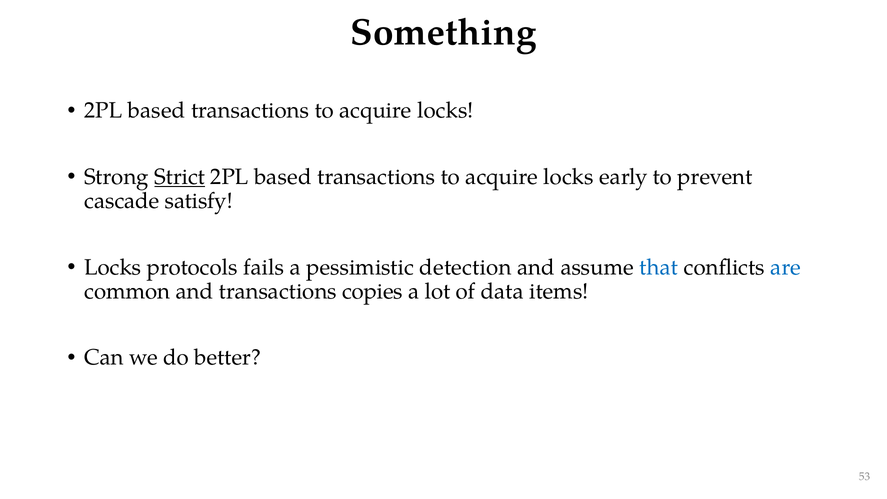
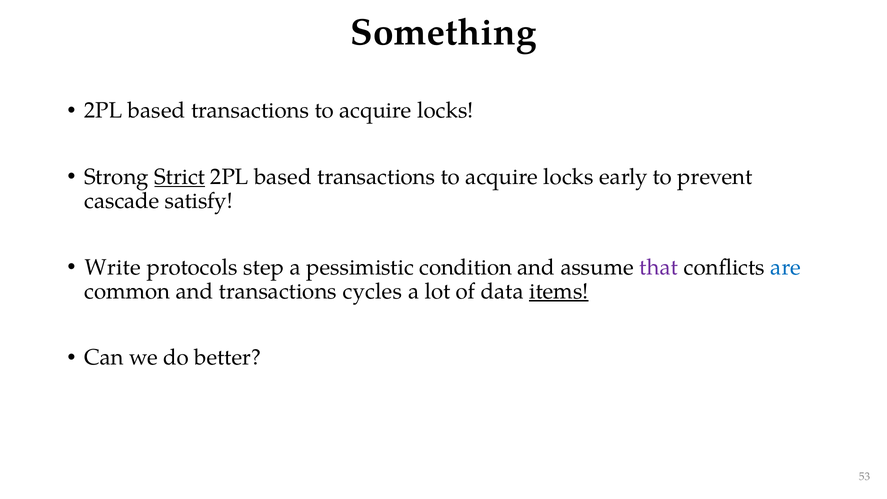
Locks at (113, 267): Locks -> Write
fails: fails -> step
detection: detection -> condition
that colour: blue -> purple
copies: copies -> cycles
items underline: none -> present
